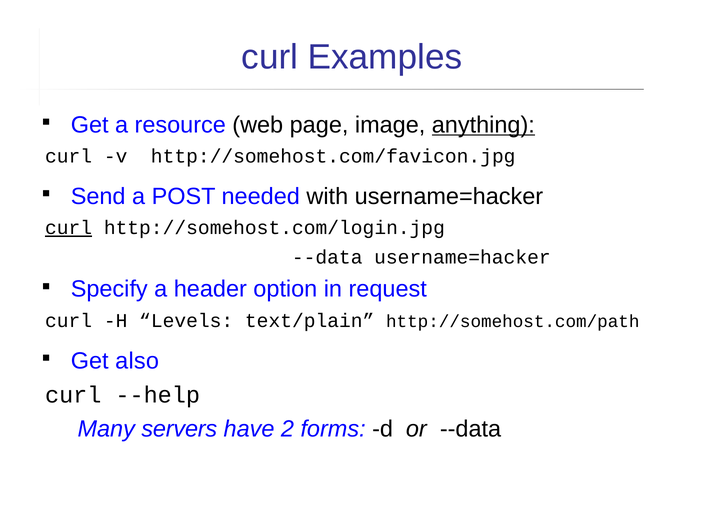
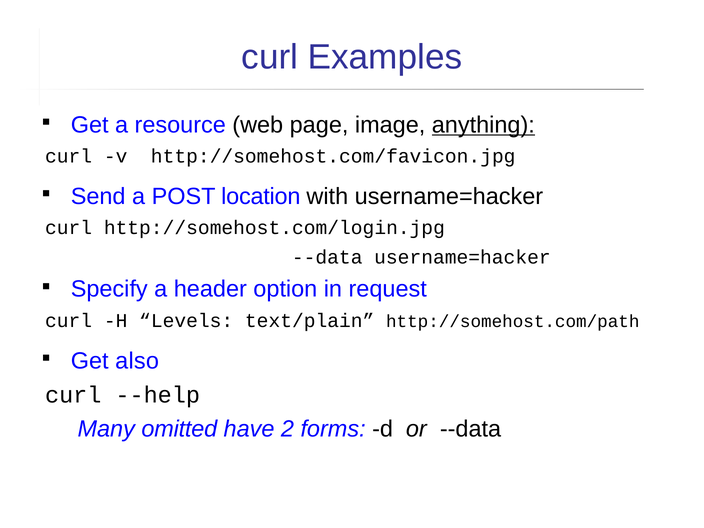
needed: needed -> location
curl at (69, 228) underline: present -> none
servers: servers -> omitted
